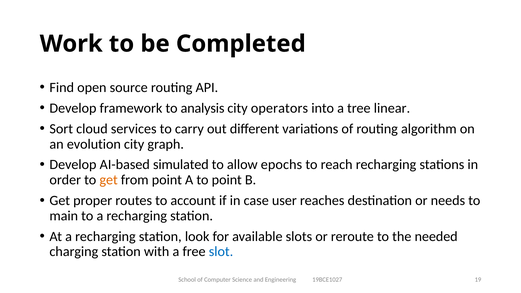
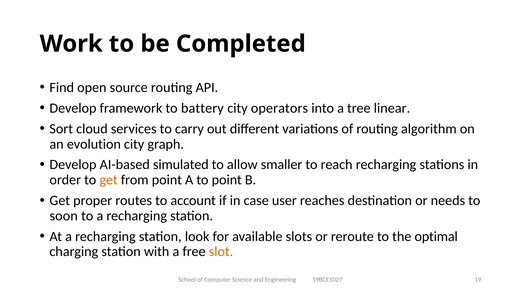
analysis: analysis -> battery
epochs: epochs -> smaller
main: main -> soon
needed: needed -> optimal
slot colour: blue -> orange
